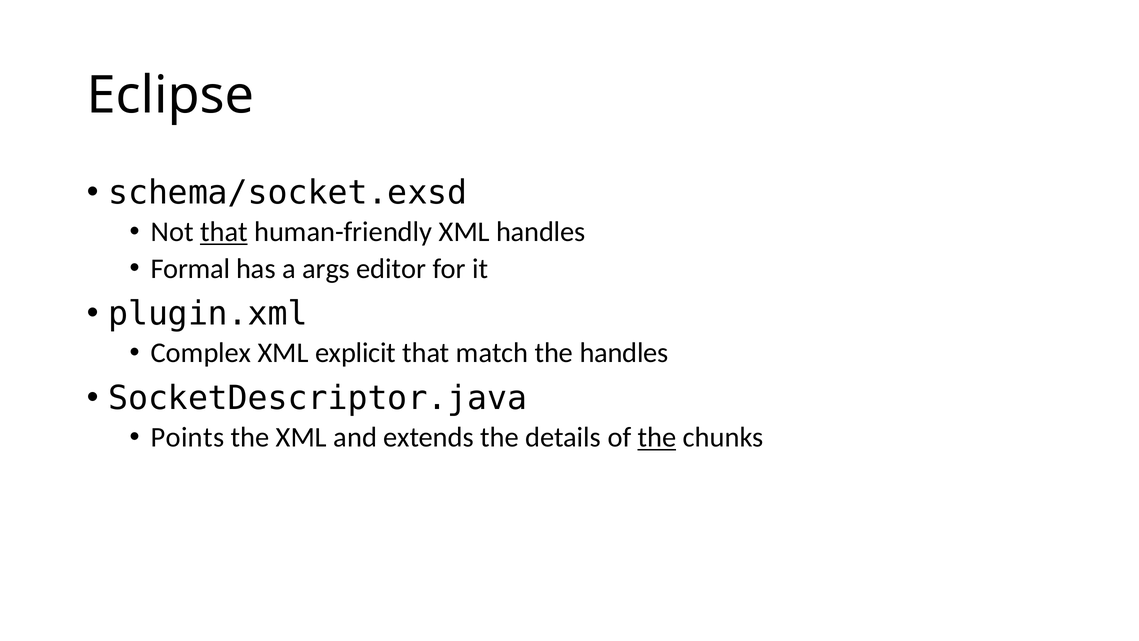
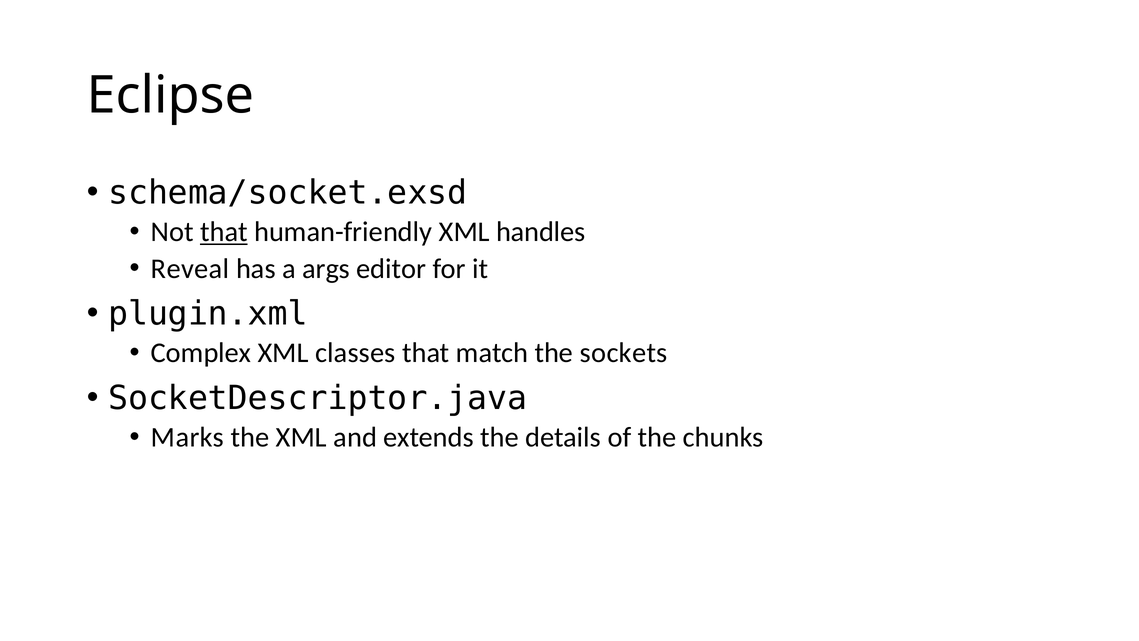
Formal: Formal -> Reveal
explicit: explicit -> classes
the handles: handles -> sockets
Points: Points -> Marks
the at (657, 437) underline: present -> none
